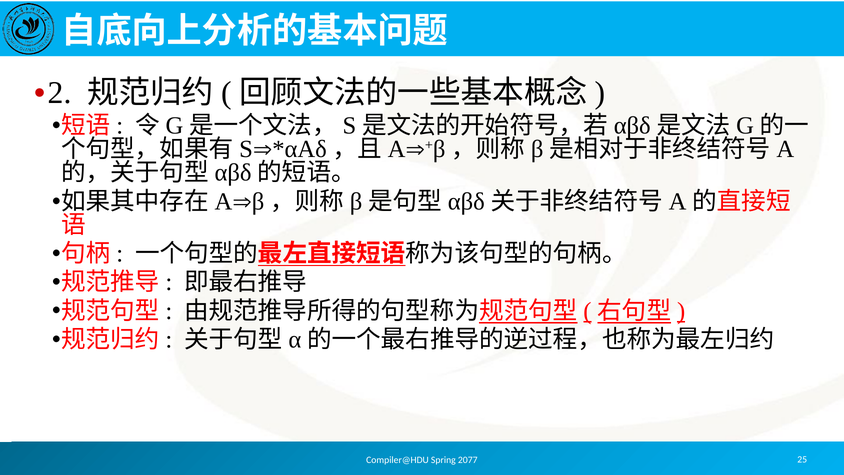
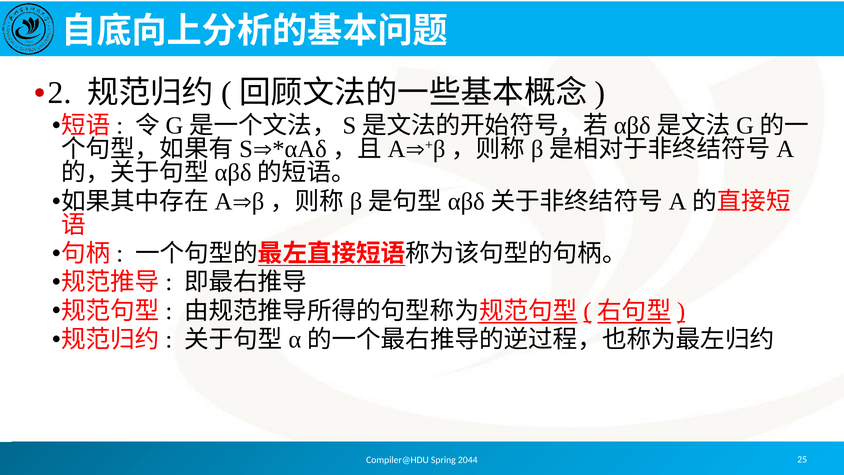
2077: 2077 -> 2044
